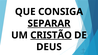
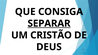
CRISTÃO underline: present -> none
